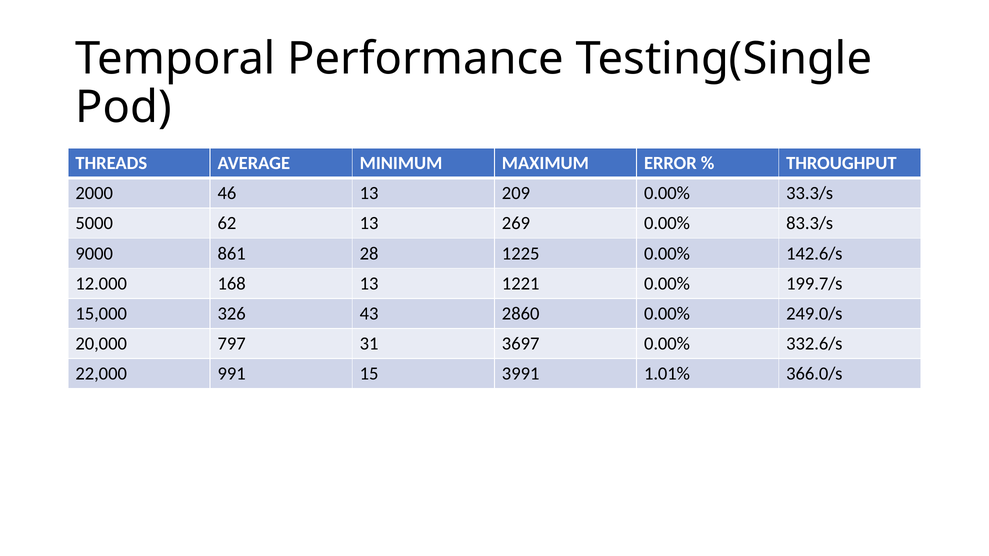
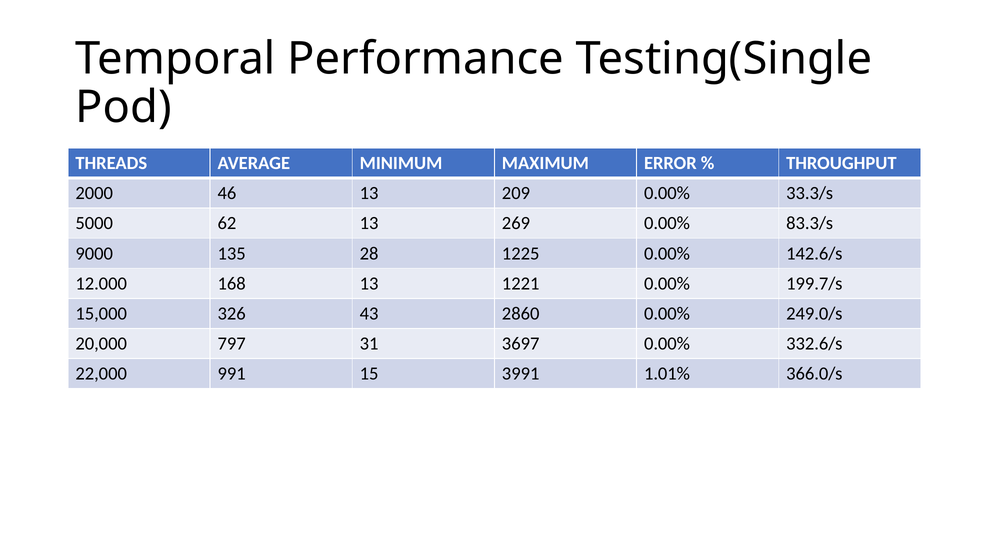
861: 861 -> 135
